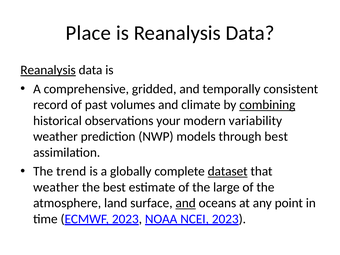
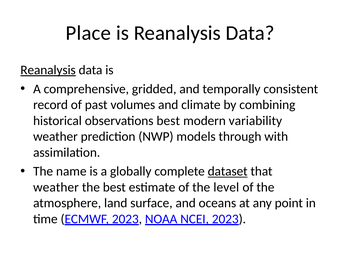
combining underline: present -> none
observations your: your -> best
through best: best -> with
trend: trend -> name
large: large -> level
and at (186, 203) underline: present -> none
